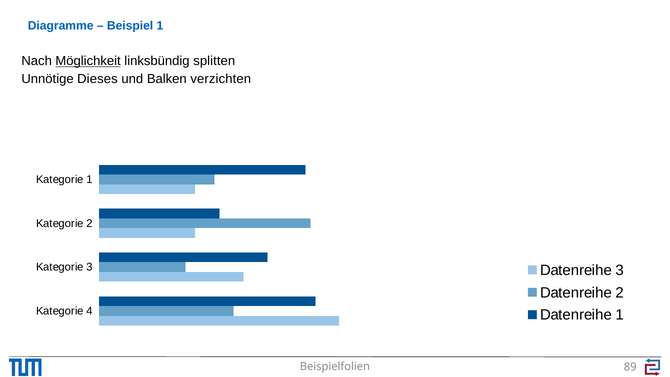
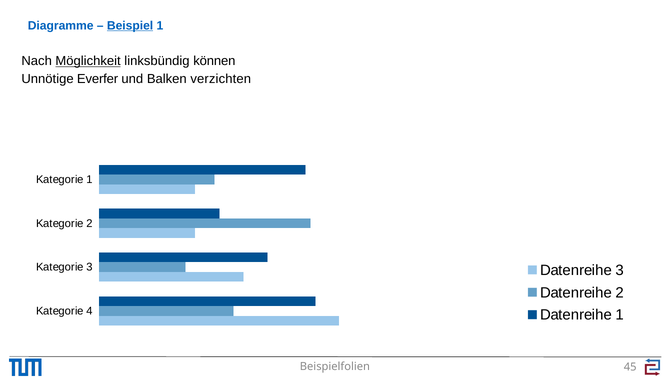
Beispiel underline: none -> present
splitten: splitten -> können
Dieses: Dieses -> Everfer
89: 89 -> 45
